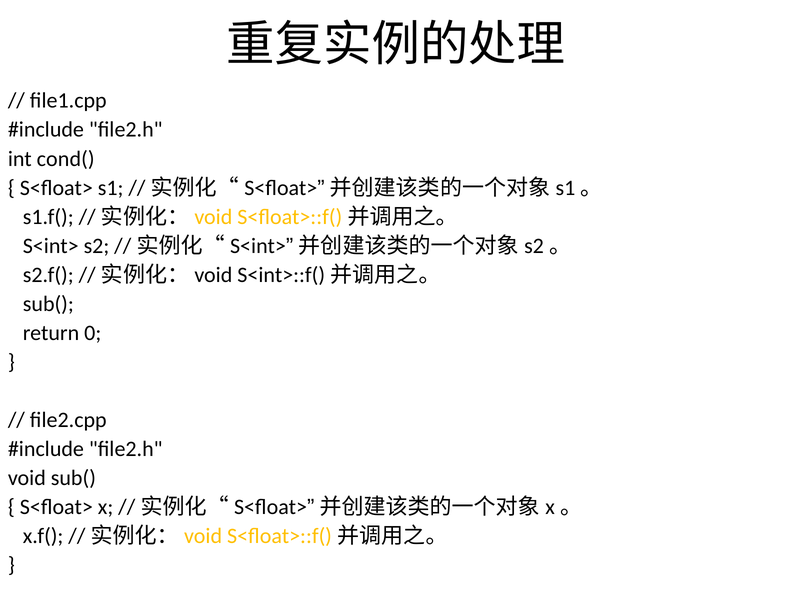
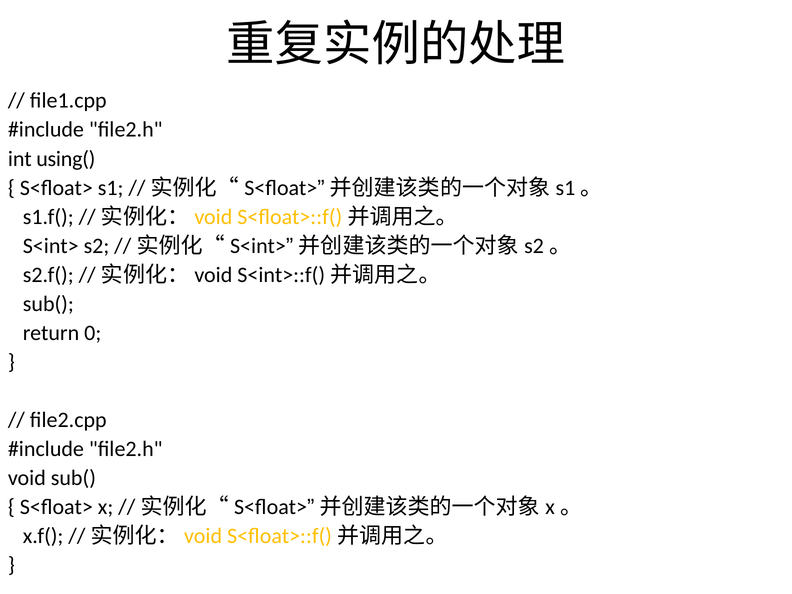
cond(: cond( -> using(
